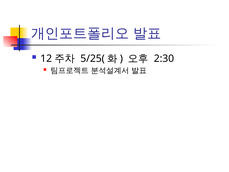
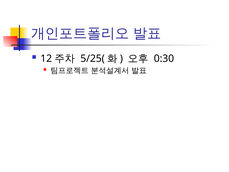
2:30: 2:30 -> 0:30
